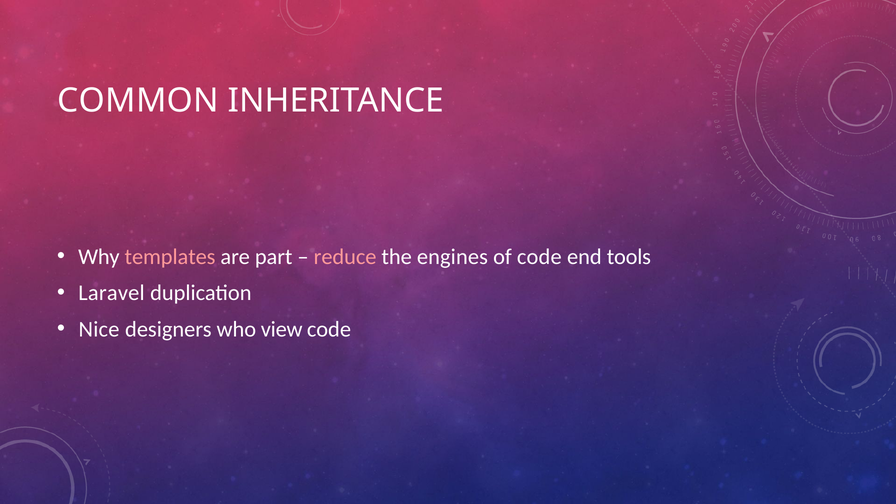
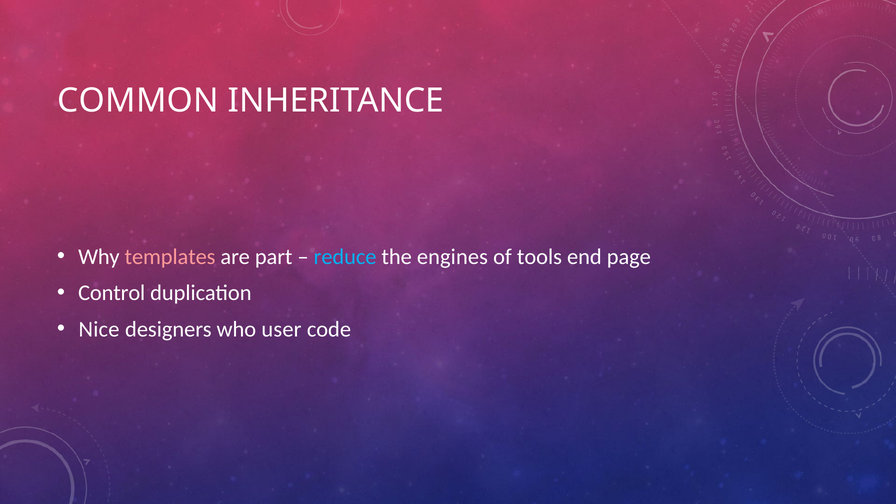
reduce colour: pink -> light blue
of code: code -> tools
tools: tools -> page
Laravel: Laravel -> Control
view: view -> user
